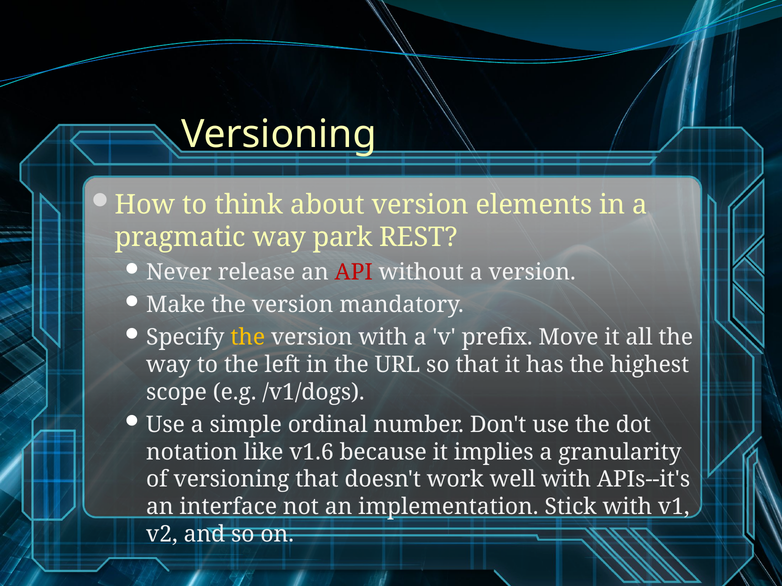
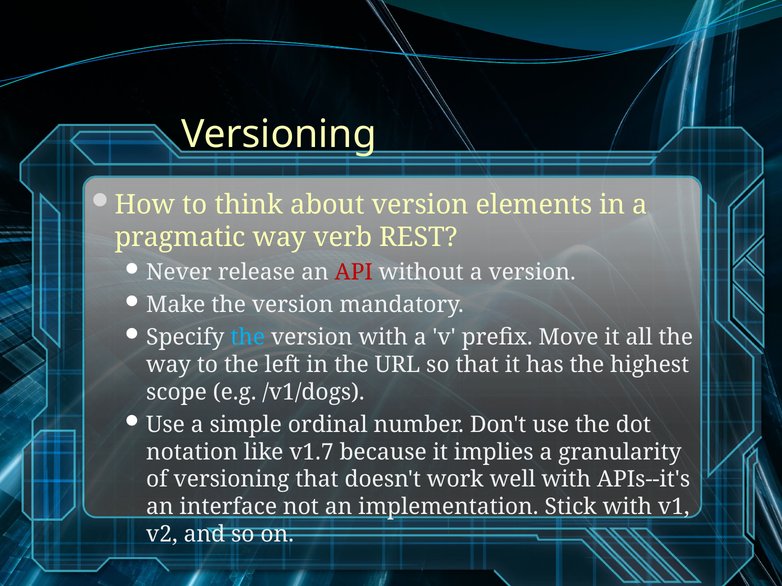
park: park -> verb
the at (248, 338) colour: yellow -> light blue
v1.6: v1.6 -> v1.7
